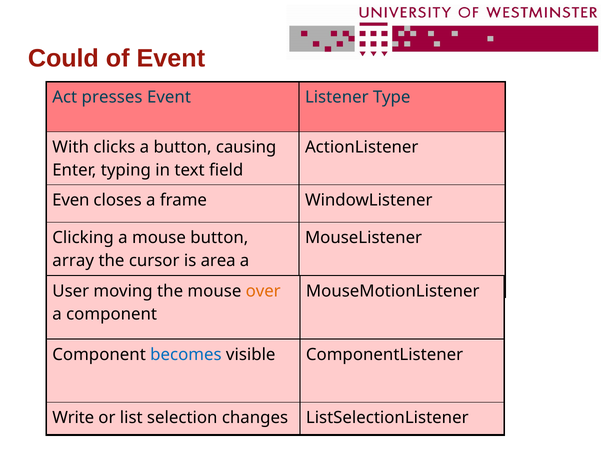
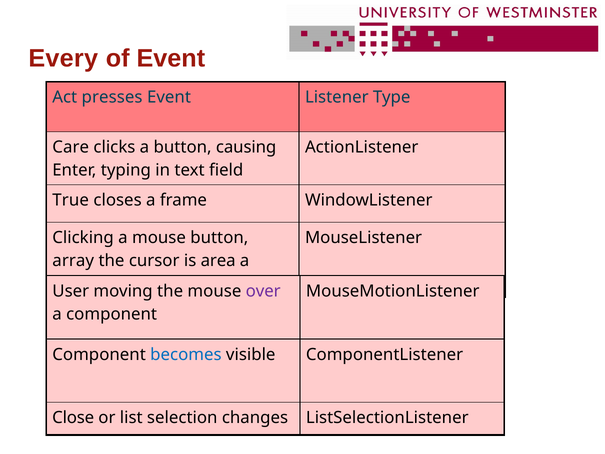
Could: Could -> Every
With: With -> Care
Even: Even -> True
over colour: orange -> purple
Write: Write -> Close
